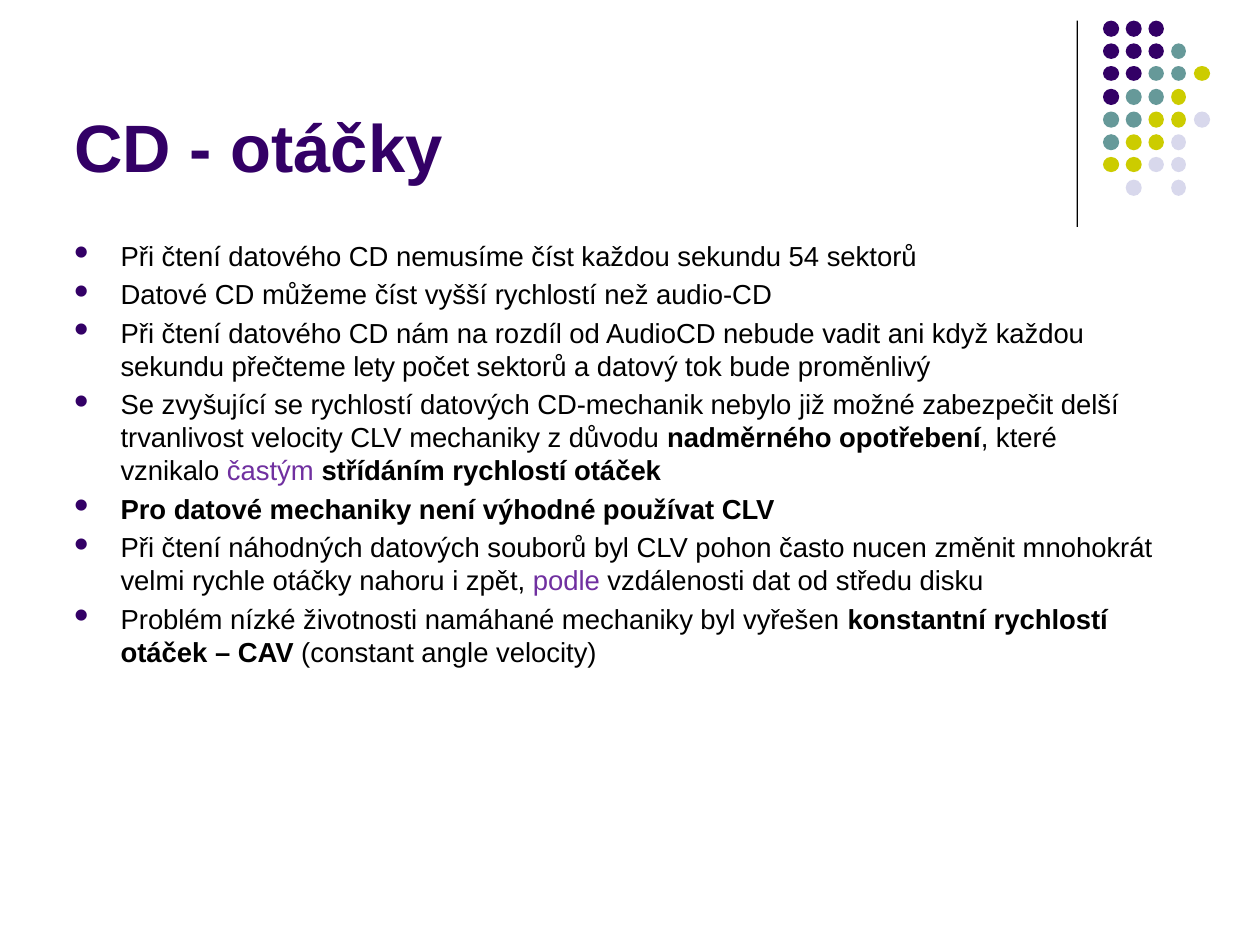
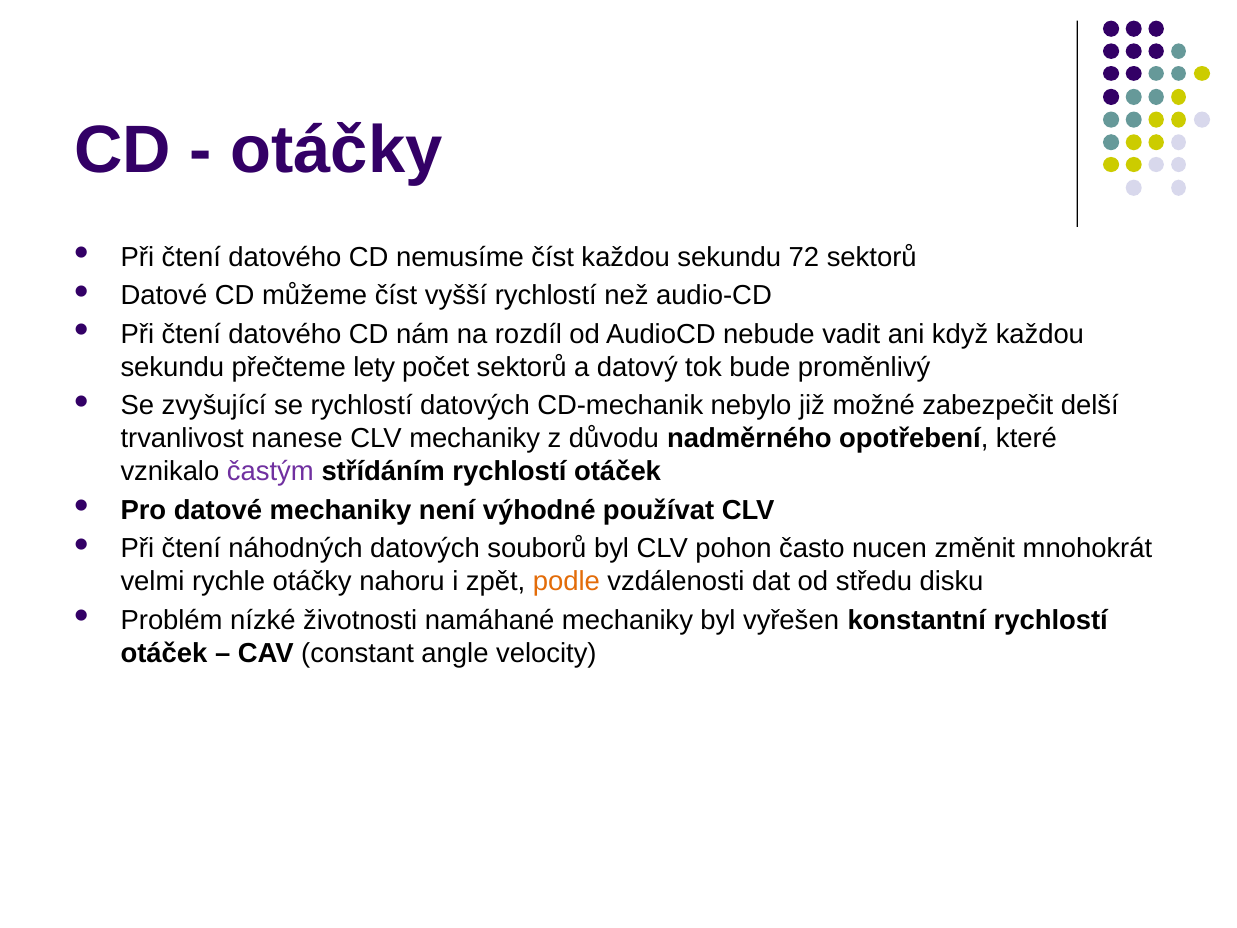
54: 54 -> 72
trvanlivost velocity: velocity -> nanese
podle colour: purple -> orange
